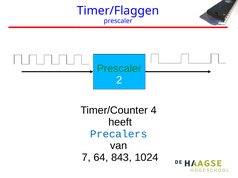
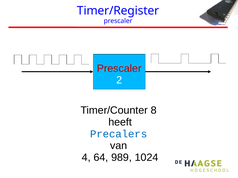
Timer/Flaggen: Timer/Flaggen -> Timer/Register
Prescaler at (119, 69) colour: green -> red
4: 4 -> 8
7: 7 -> 4
843: 843 -> 989
